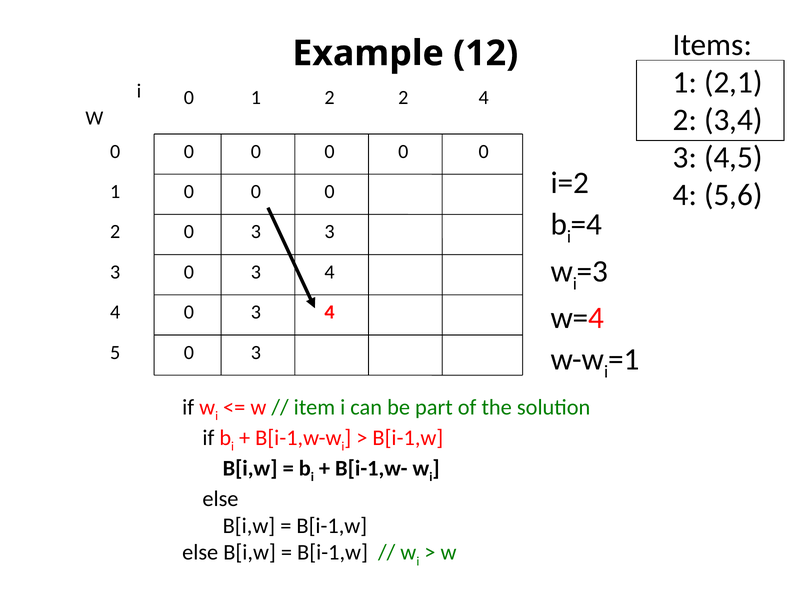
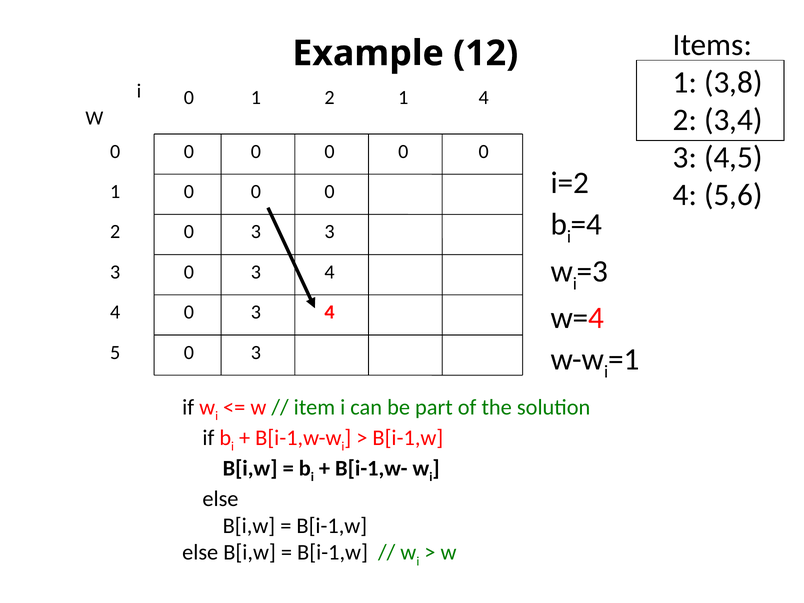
2,1: 2,1 -> 3,8
2 2: 2 -> 1
